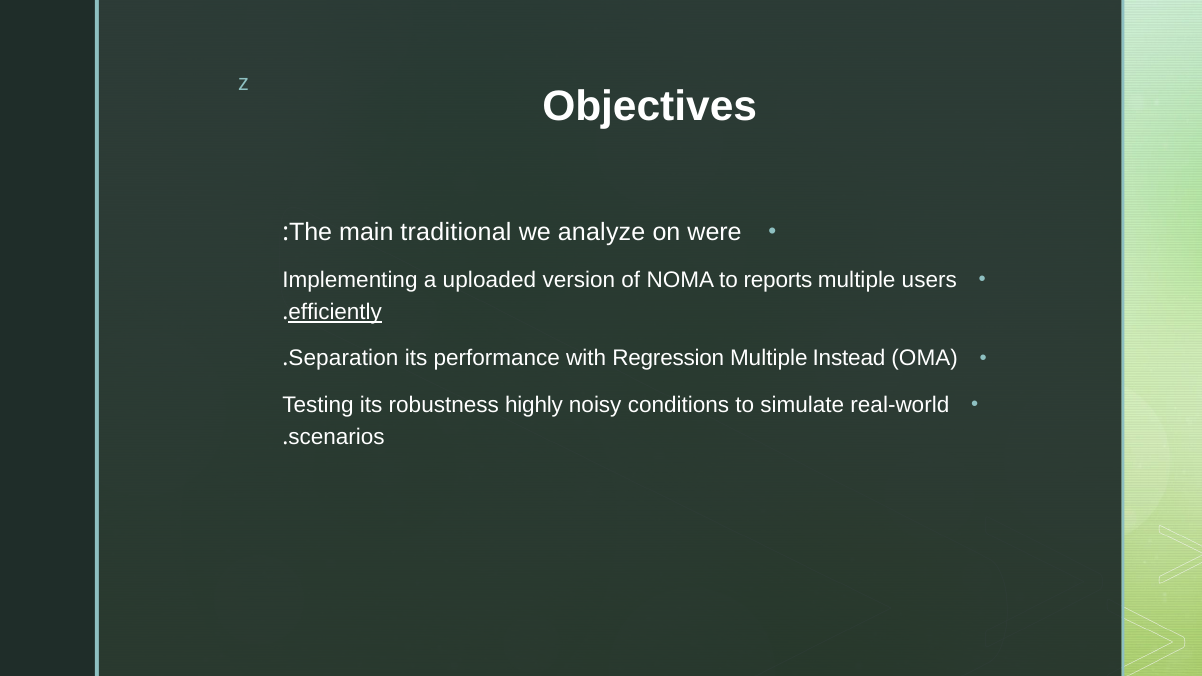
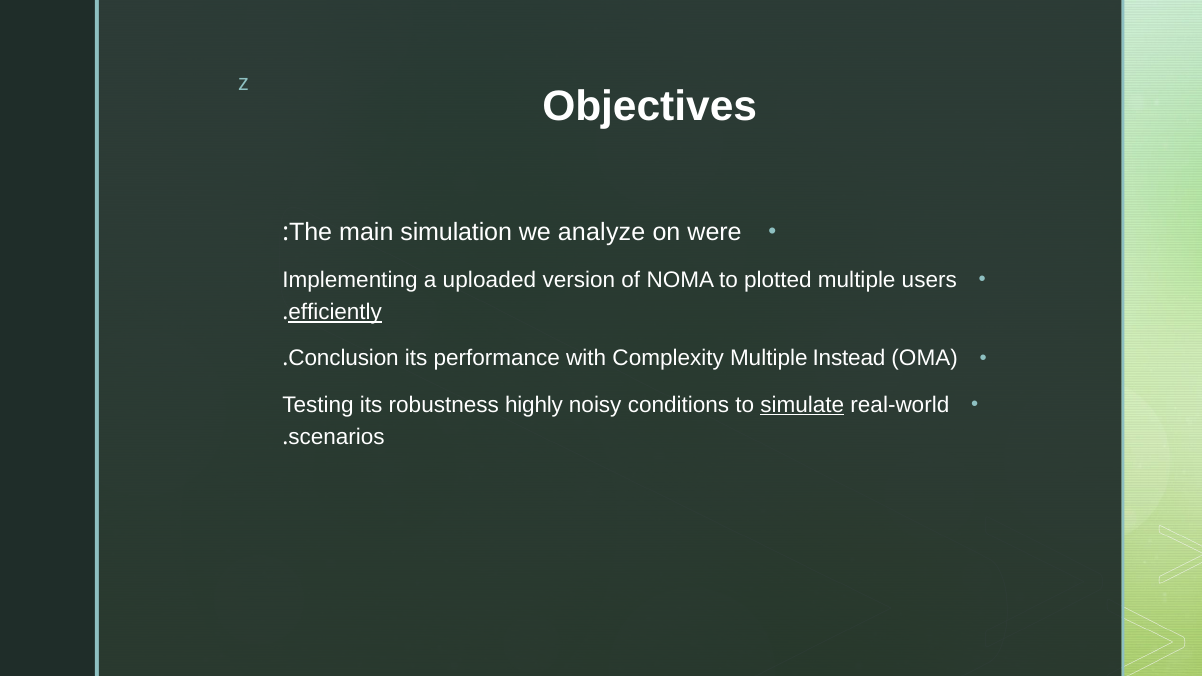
traditional: traditional -> simulation
reports: reports -> plotted
Separation: Separation -> Conclusion
Regression: Regression -> Complexity
simulate underline: none -> present
